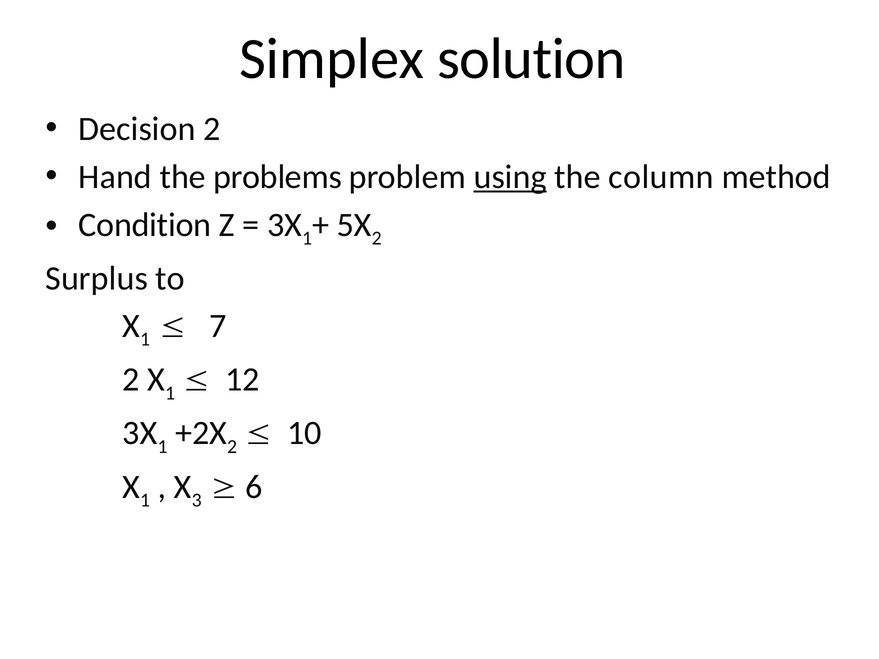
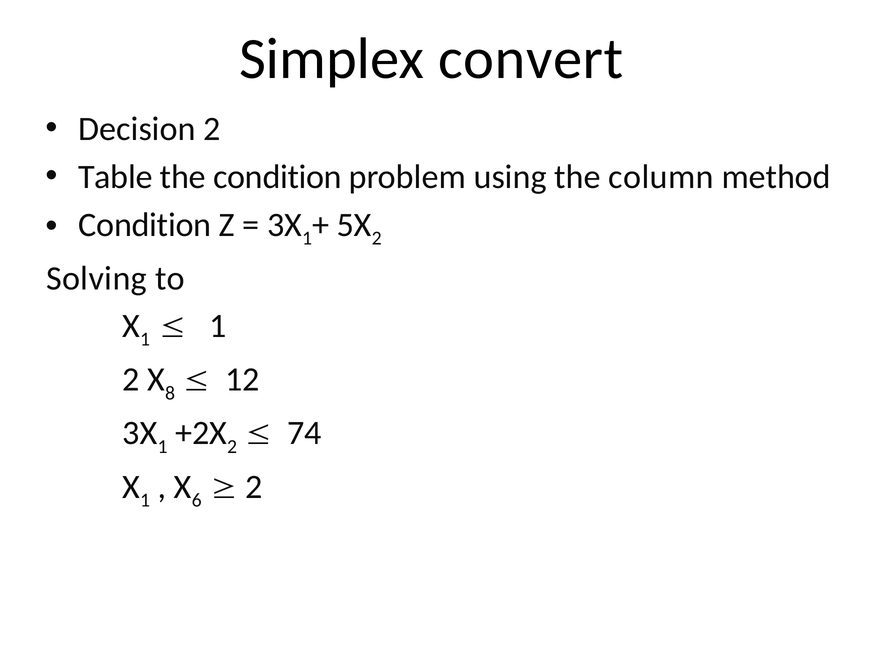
solution: solution -> convert
Hand: Hand -> Table
the problems: problems -> condition
using underline: present -> none
Surplus: Surplus -> Solving
7 at (218, 326): 7 -> 1
1 at (170, 393): 1 -> 8
10: 10 -> 74
3: 3 -> 6
6 at (254, 487): 6 -> 2
